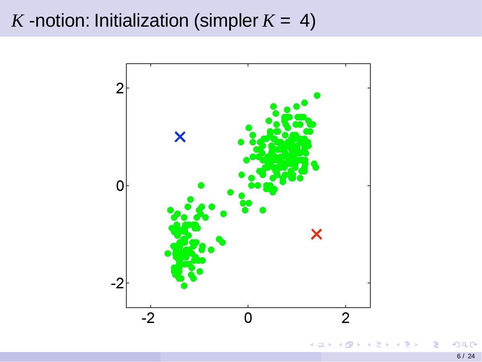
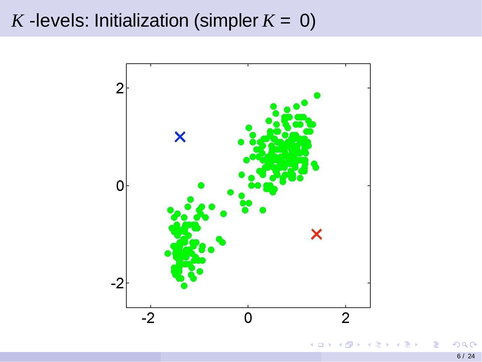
notion: notion -> levels
4: 4 -> 0
